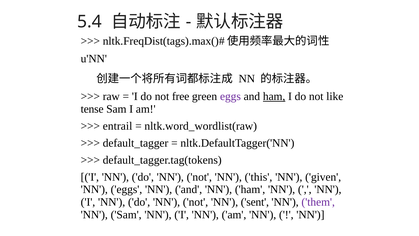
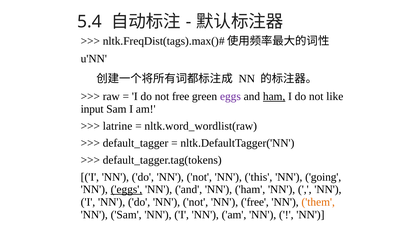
tense: tense -> input
entrail: entrail -> latrine
given: given -> going
eggs at (126, 189) underline: none -> present
NN sent: sent -> free
them colour: purple -> orange
